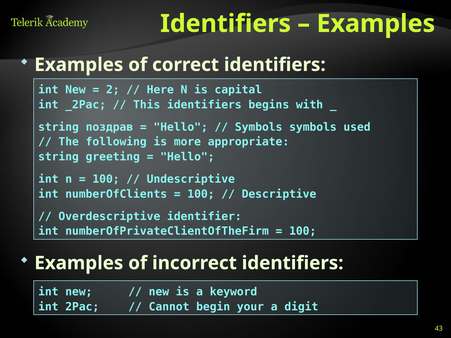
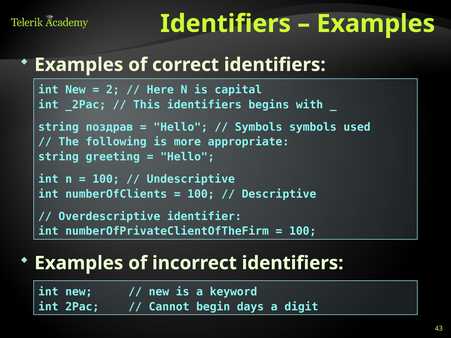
your: your -> days
